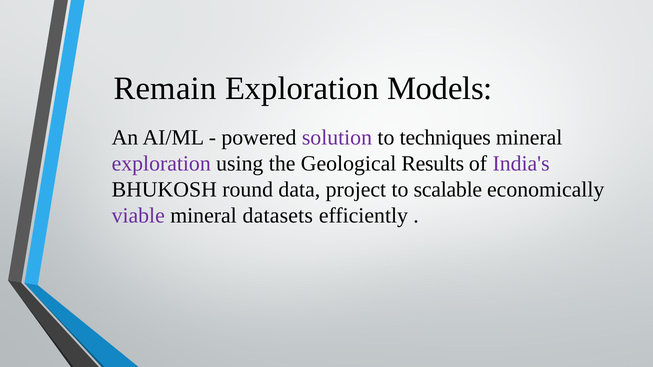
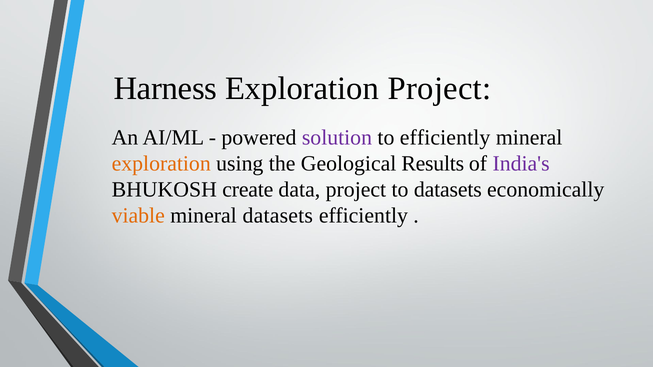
Remain: Remain -> Harness
Exploration Models: Models -> Project
to techniques: techniques -> efficiently
exploration at (161, 164) colour: purple -> orange
round: round -> create
to scalable: scalable -> datasets
viable colour: purple -> orange
